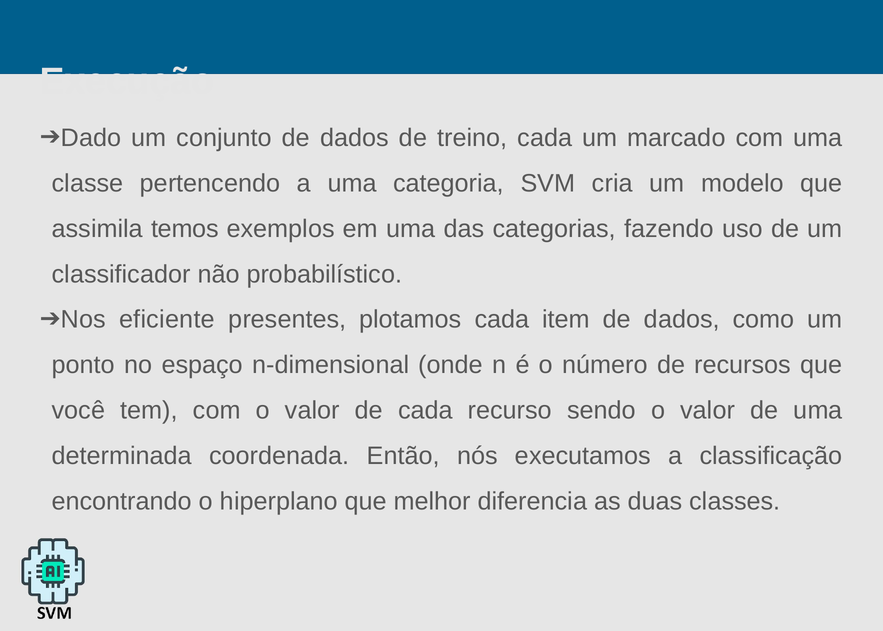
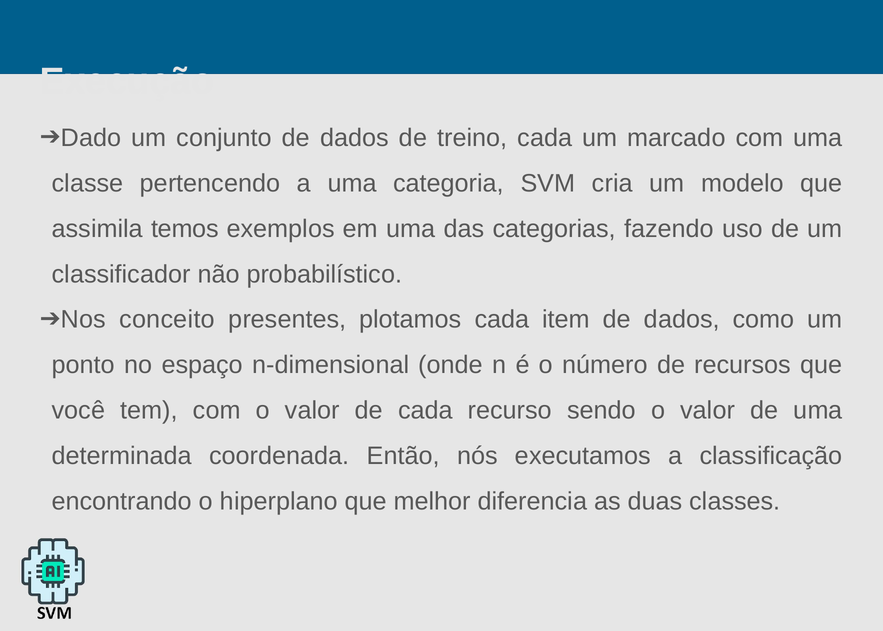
eficiente: eficiente -> conceito
